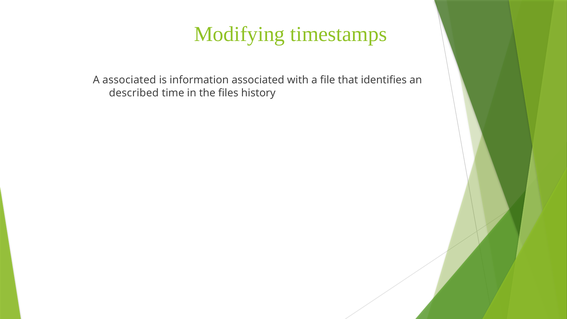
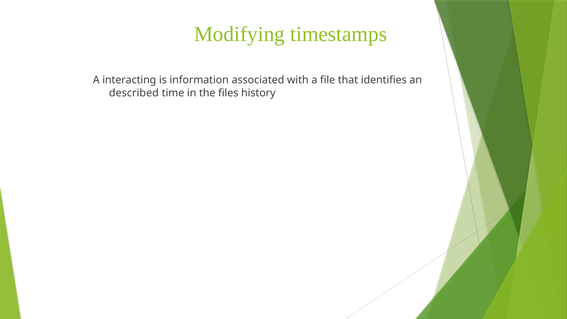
A associated: associated -> interacting
